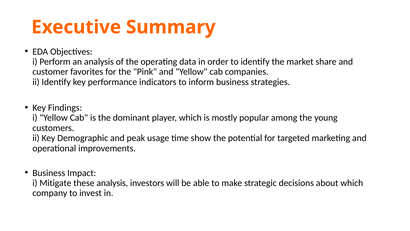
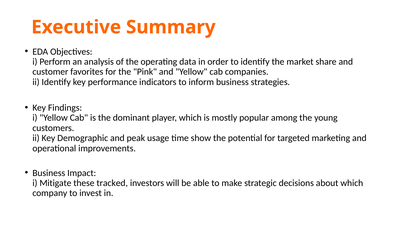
these analysis: analysis -> tracked
